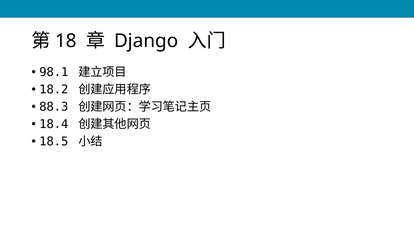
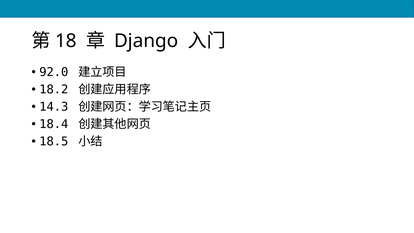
98.1: 98.1 -> 92.0
88.3: 88.3 -> 14.3
